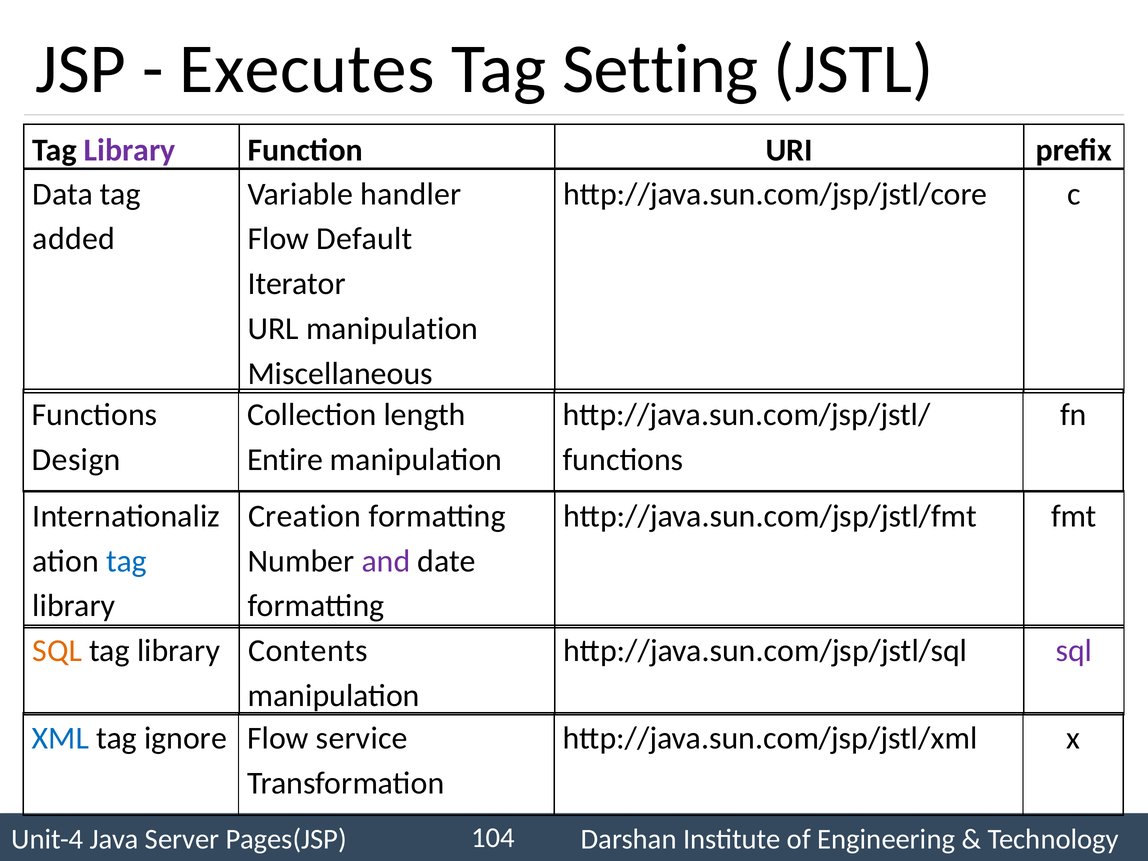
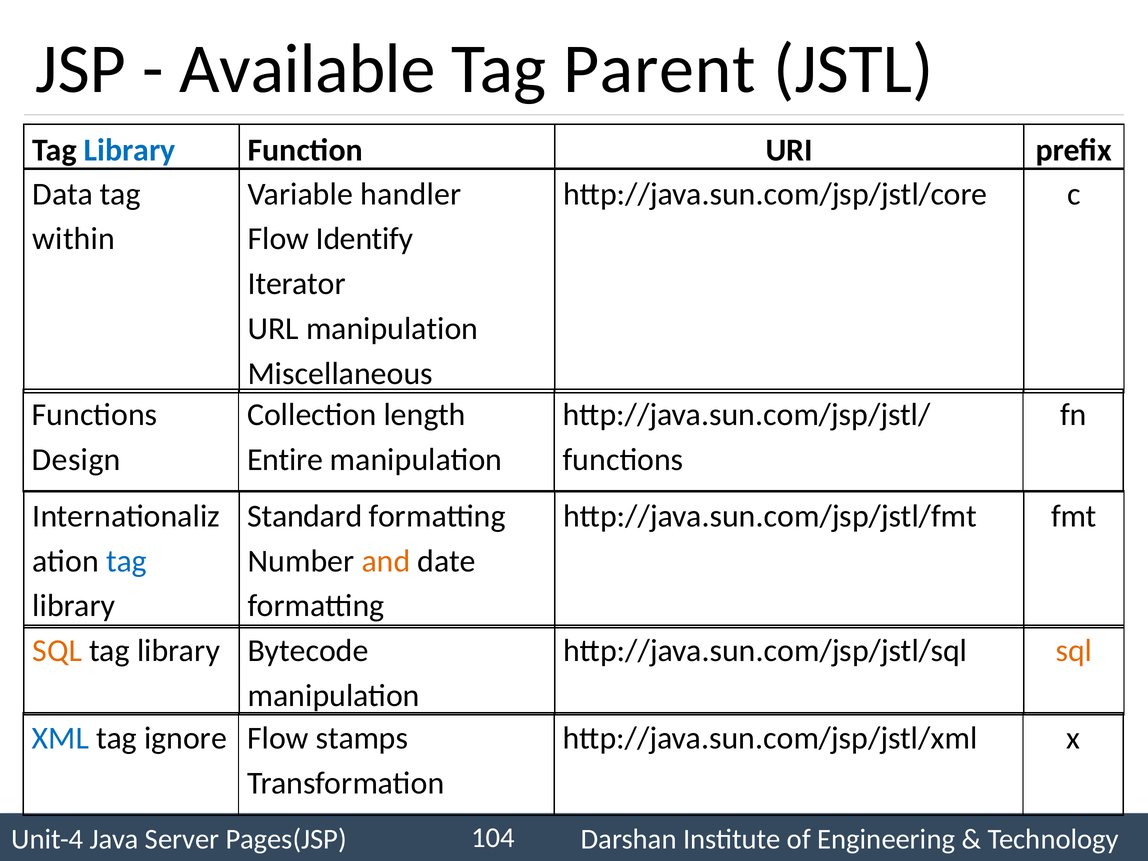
Executes: Executes -> Available
Setting: Setting -> Parent
Library at (130, 150) colour: purple -> blue
added: added -> within
Default: Default -> Identify
Creation: Creation -> Standard
and colour: purple -> orange
Contents: Contents -> Bytecode
sql at (1074, 651) colour: purple -> orange
service: service -> stamps
